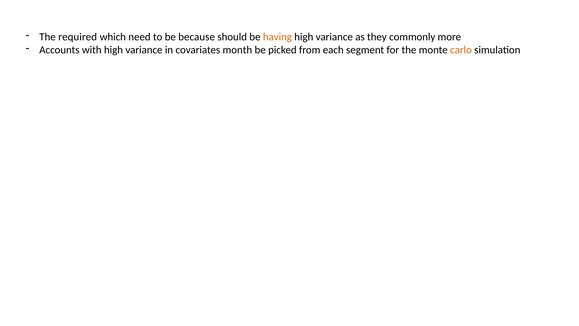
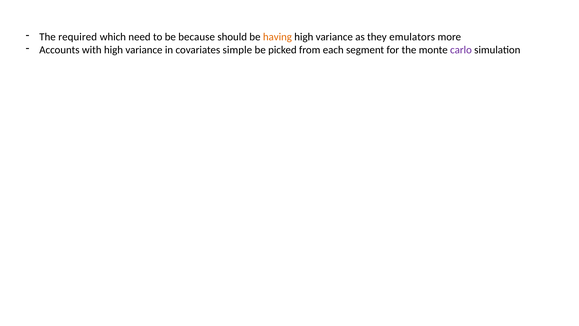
commonly: commonly -> emulators
month: month -> simple
carlo colour: orange -> purple
